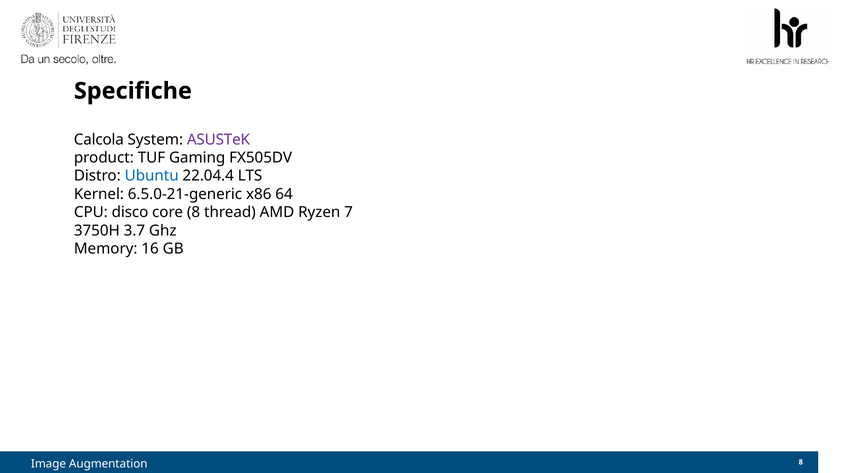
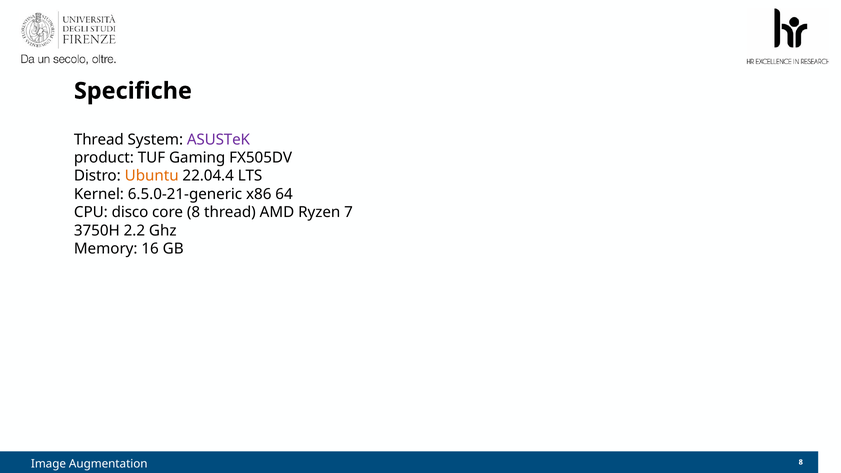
Calcola at (99, 140): Calcola -> Thread
Ubuntu colour: blue -> orange
3.7: 3.7 -> 2.2
